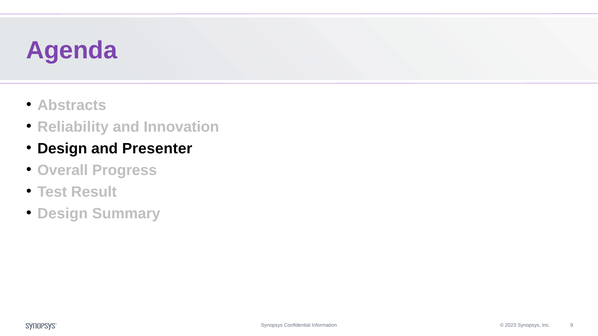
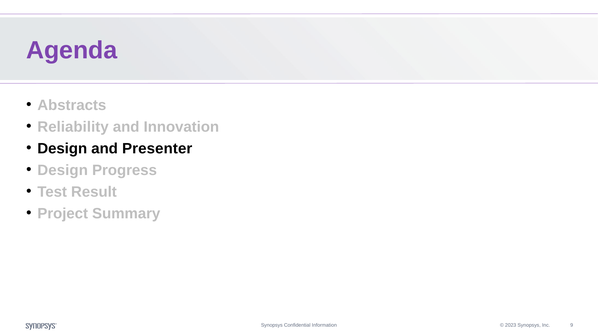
Overall at (63, 170): Overall -> Design
Design at (63, 214): Design -> Project
